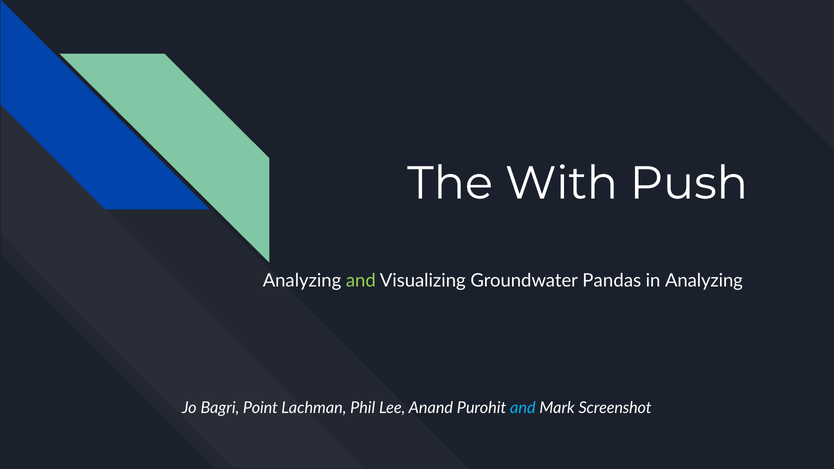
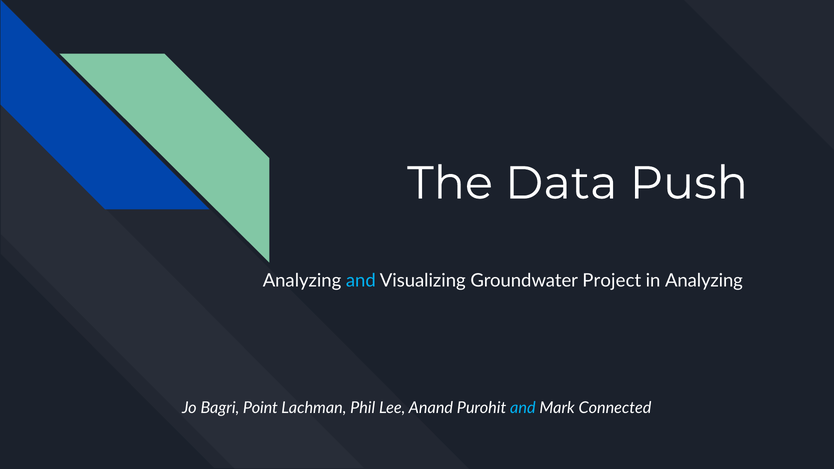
With: With -> Data
and at (361, 281) colour: light green -> light blue
Pandas: Pandas -> Project
Screenshot: Screenshot -> Connected
